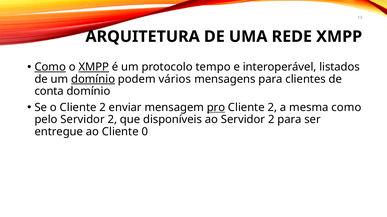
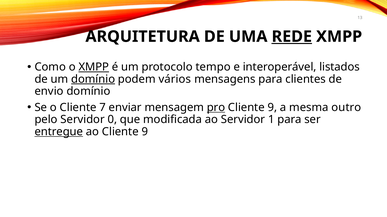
REDE underline: none -> present
Como at (50, 67) underline: present -> none
conta: conta -> envio
o Cliente 2: 2 -> 7
2 at (272, 108): 2 -> 9
mesma como: como -> outro
pelo Servidor 2: 2 -> 0
disponíveis: disponíveis -> modificada
ao Servidor 2: 2 -> 1
entregue underline: none -> present
ao Cliente 0: 0 -> 9
